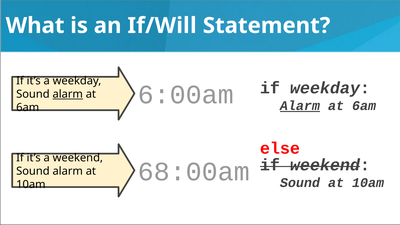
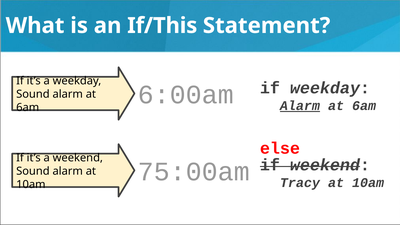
If/Will: If/Will -> If/This
alarm at (68, 94) underline: present -> none
68:00am: 68:00am -> 75:00am
Sound at (300, 183): Sound -> Tracy
